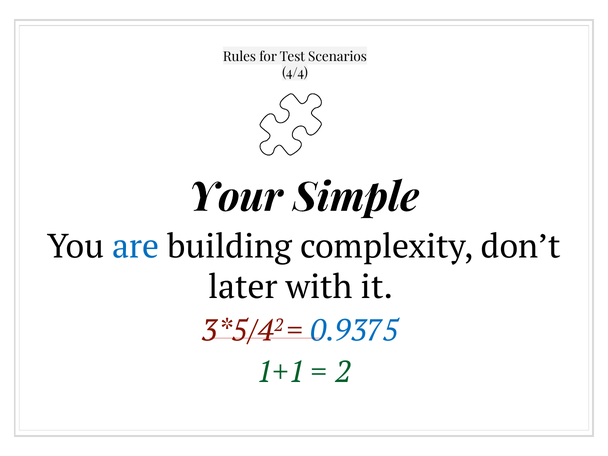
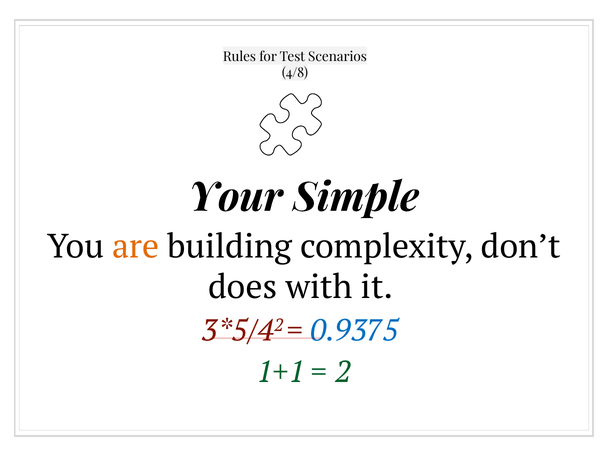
4/4: 4/4 -> 4/8
are colour: blue -> orange
later: later -> does
